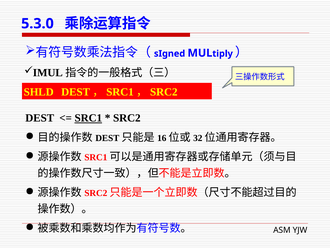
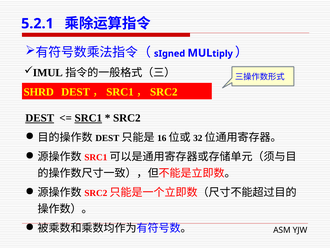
5.3.0: 5.3.0 -> 5.2.1
SHLD: SHLD -> SHRD
DEST underline: none -> present
